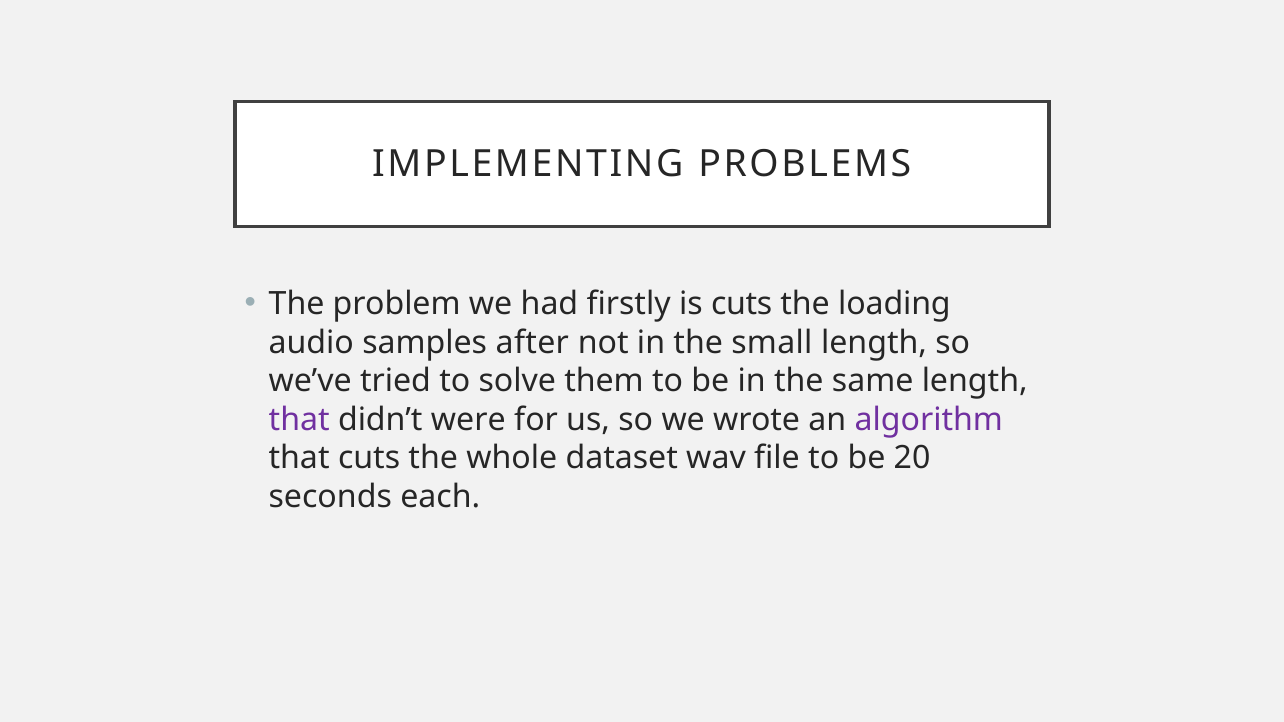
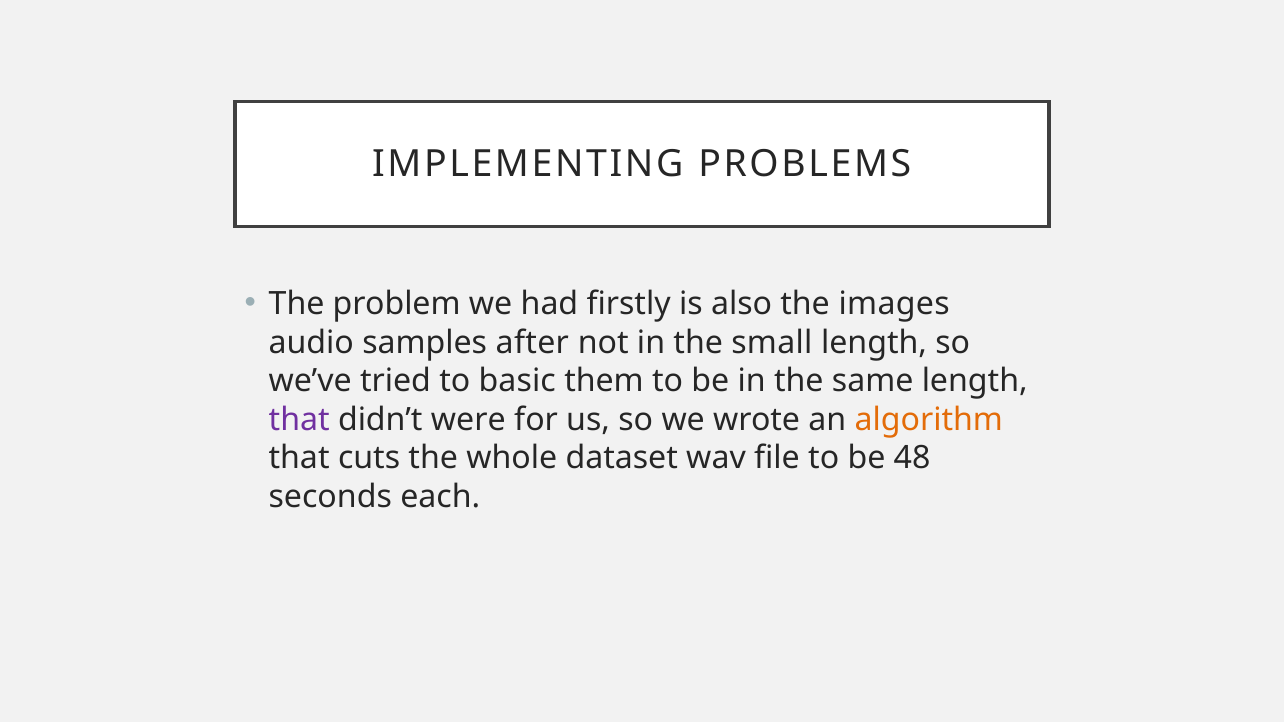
is cuts: cuts -> also
loading: loading -> images
solve: solve -> basic
algorithm colour: purple -> orange
20: 20 -> 48
